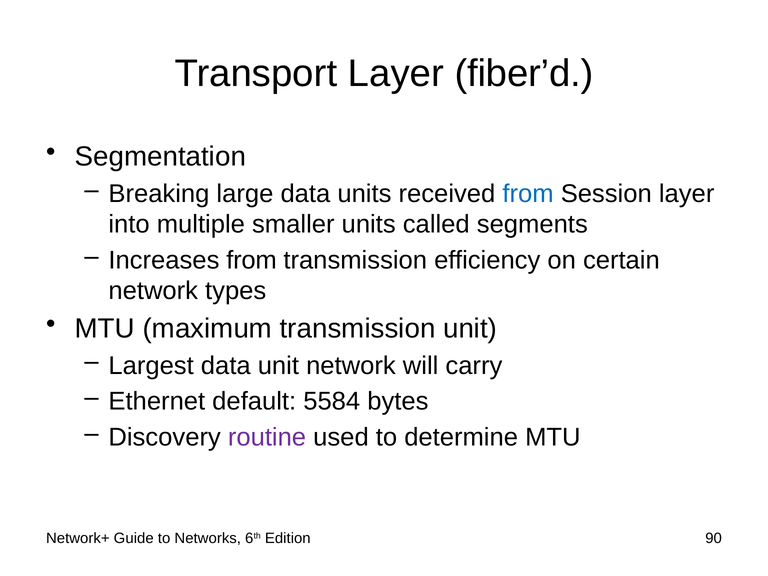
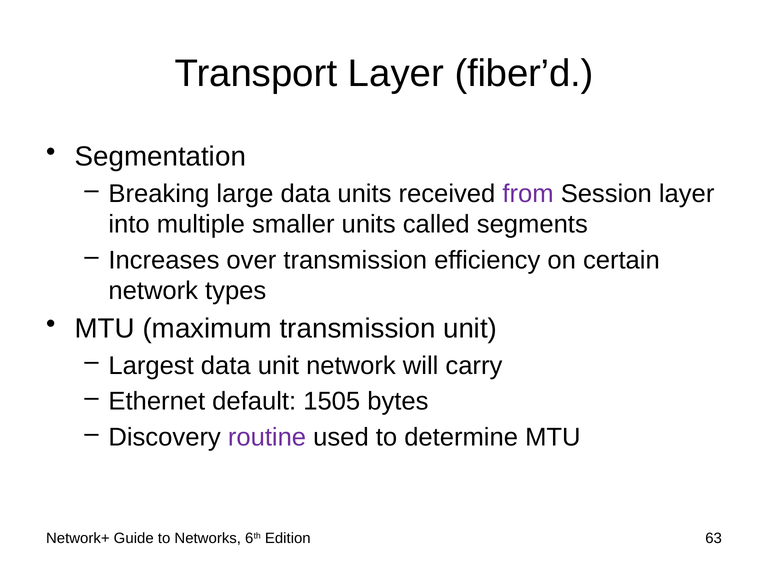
from at (528, 194) colour: blue -> purple
Increases from: from -> over
5584: 5584 -> 1505
90: 90 -> 63
